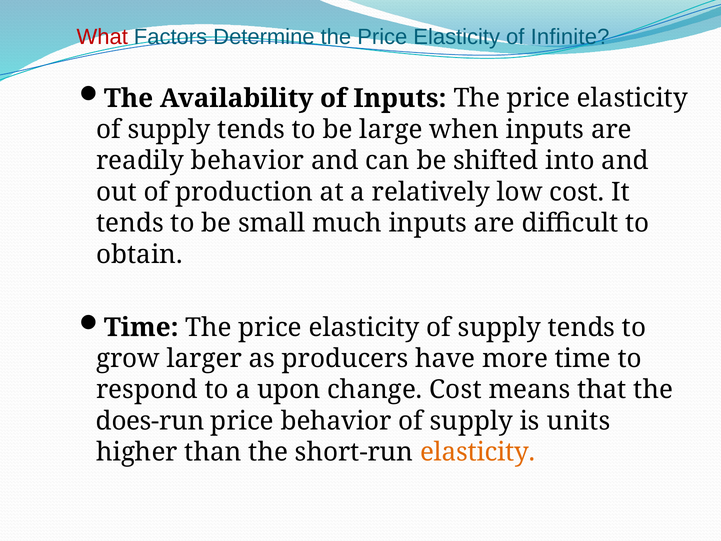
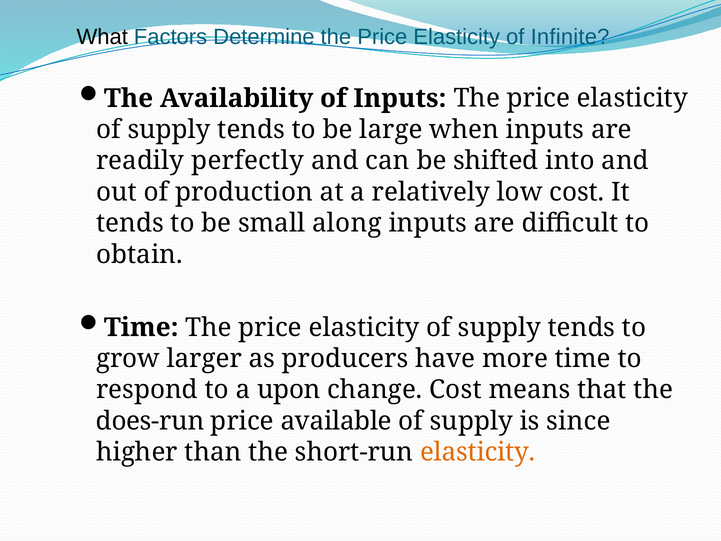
What colour: red -> black
readily behavior: behavior -> perfectly
much: much -> along
price behavior: behavior -> available
units: units -> since
